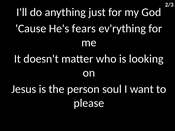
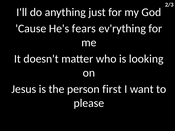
soul: soul -> first
